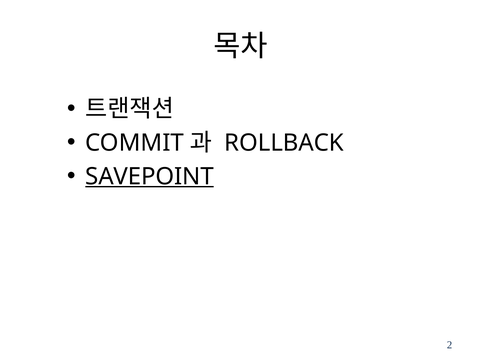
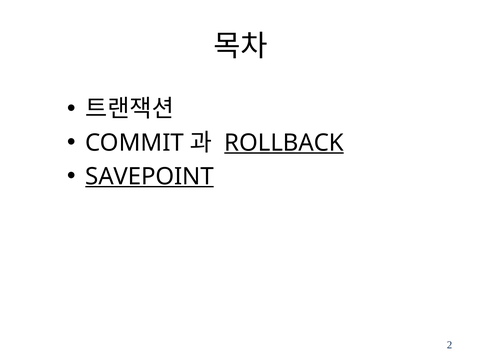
ROLLBACK underline: none -> present
